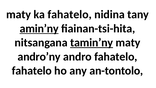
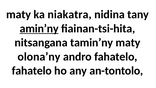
ka fahatelo: fahatelo -> niakatra
tamin’ny underline: present -> none
andro’ny: andro’ny -> olona’ny
